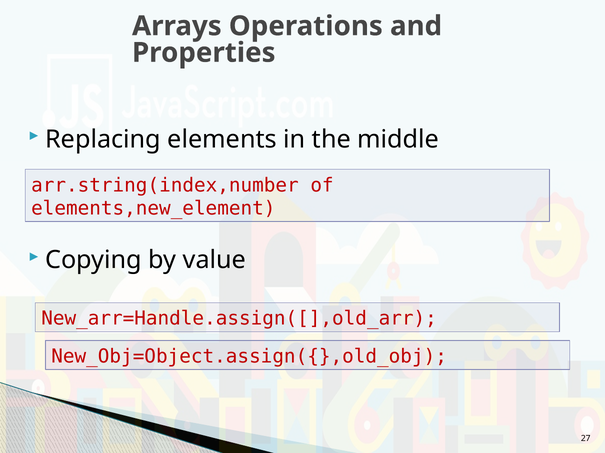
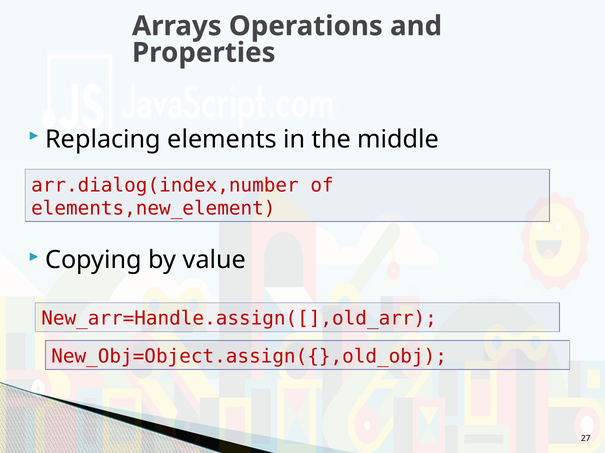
arr.string(index,number: arr.string(index,number -> arr.dialog(index,number
